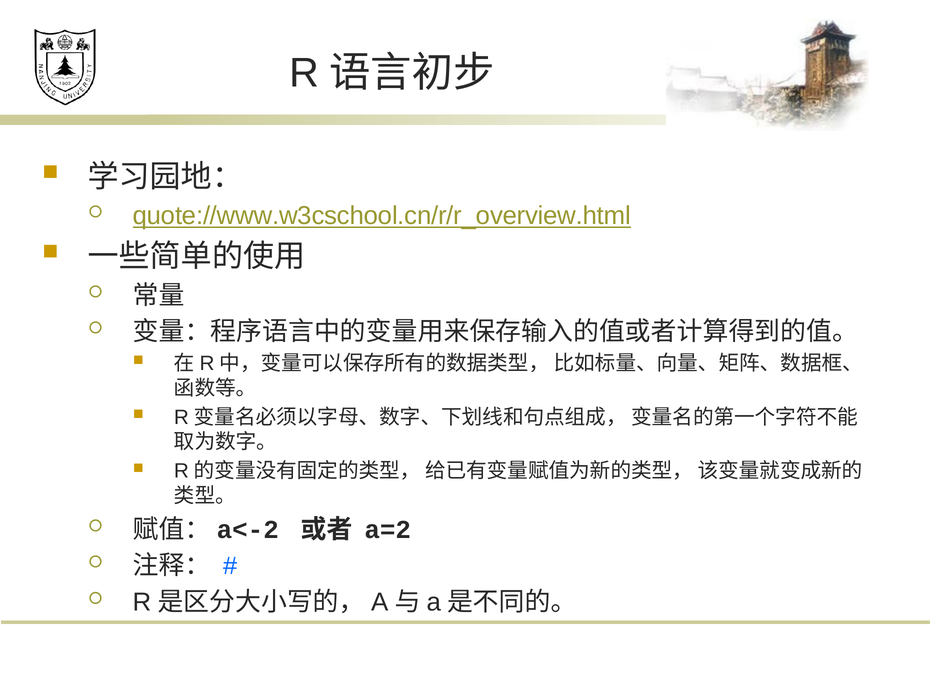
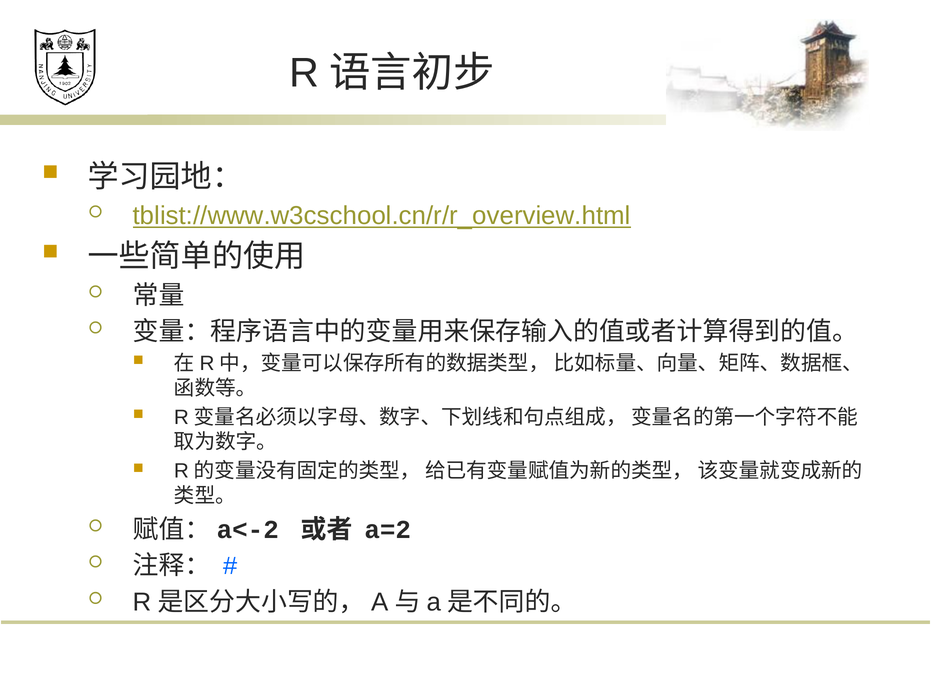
quote://www.w3cschool.cn/r/r_overview.html: quote://www.w3cschool.cn/r/r_overview.html -> tblist://www.w3cschool.cn/r/r_overview.html
